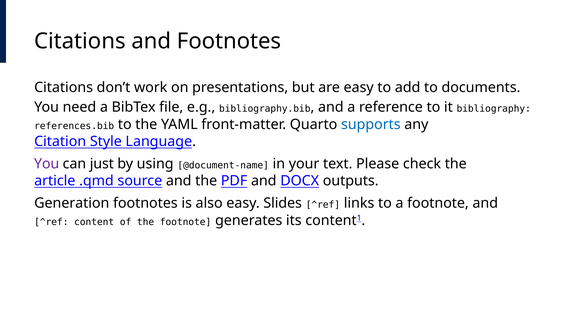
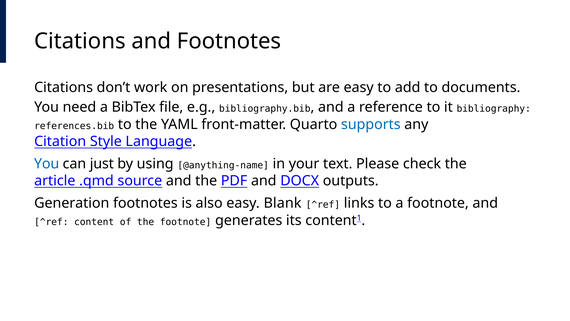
You at (47, 164) colour: purple -> blue
@document-name: @document-name -> @anything-name
Slides: Slides -> Blank
